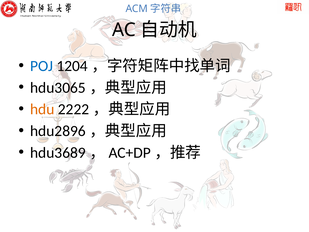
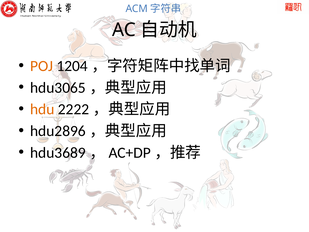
POJ colour: blue -> orange
